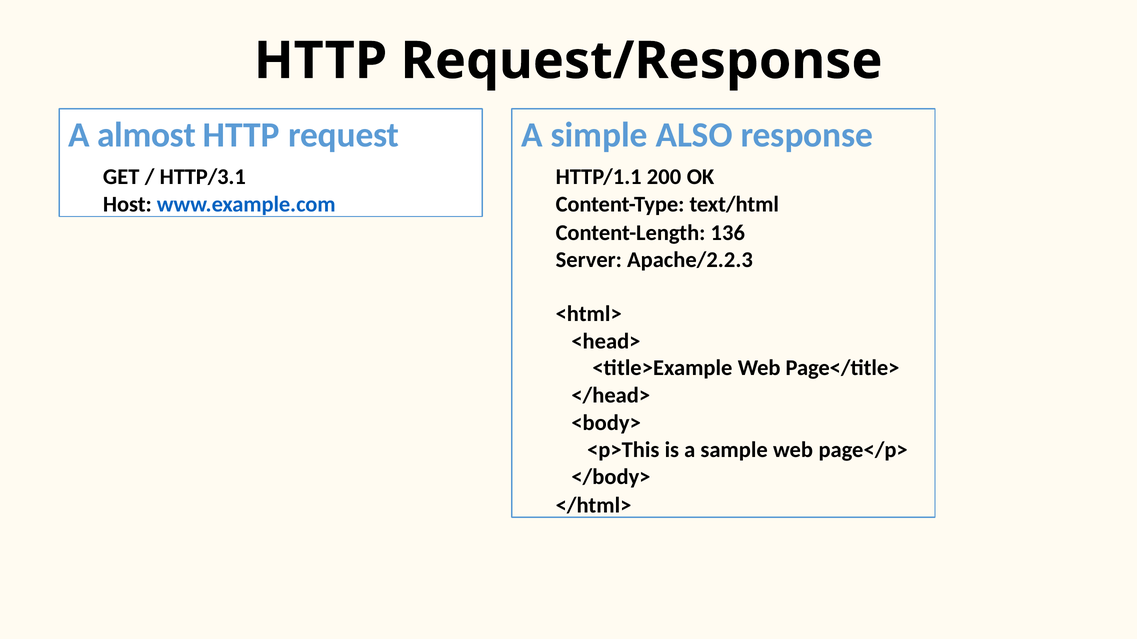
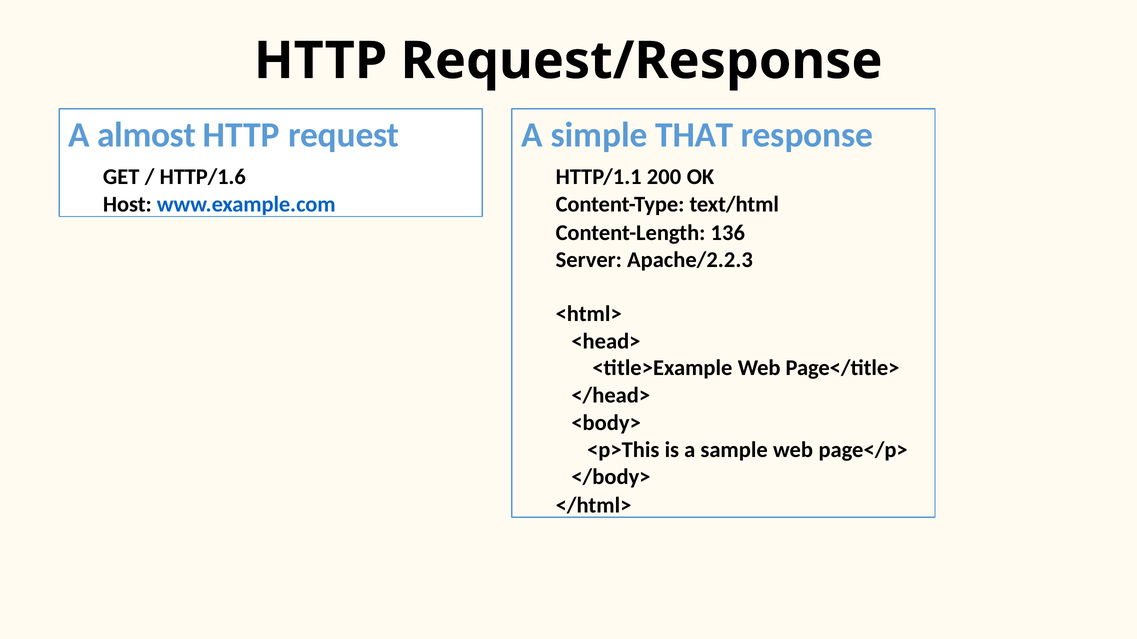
ALSO: ALSO -> THAT
HTTP/3.1: HTTP/3.1 -> HTTP/1.6
